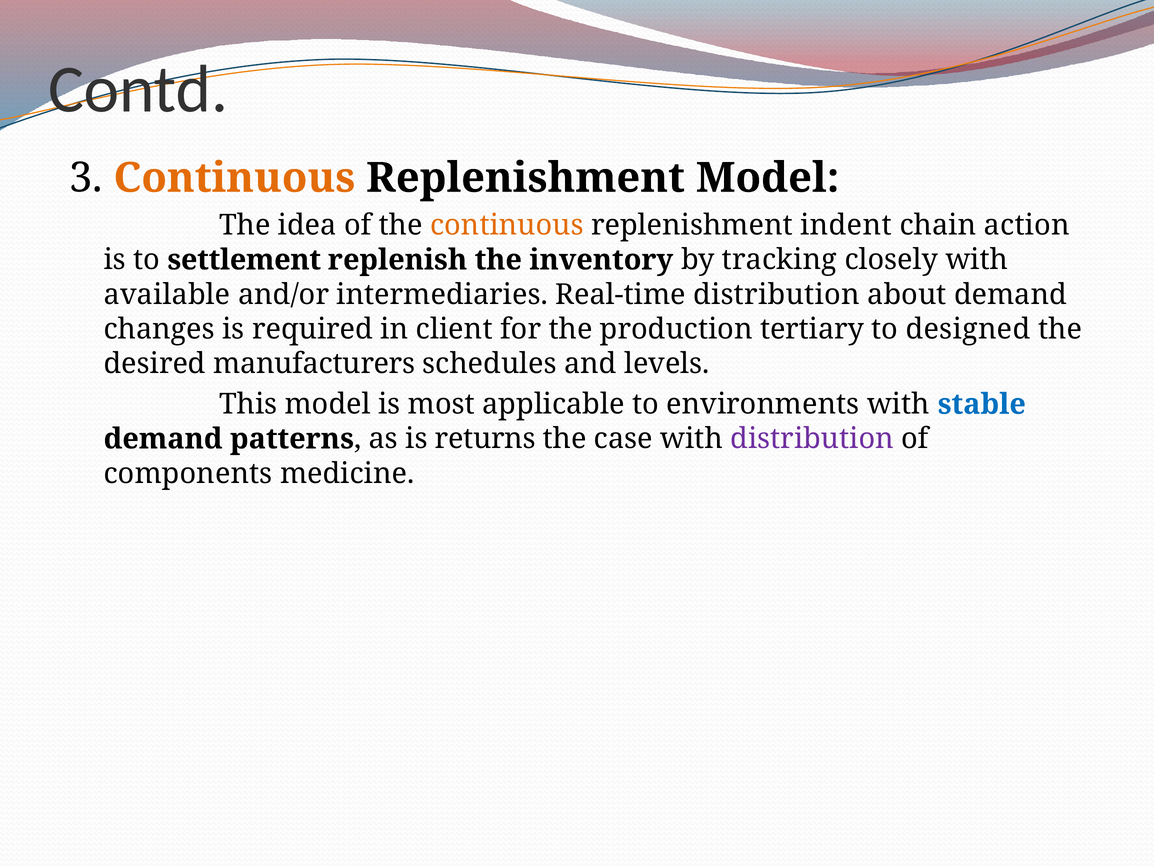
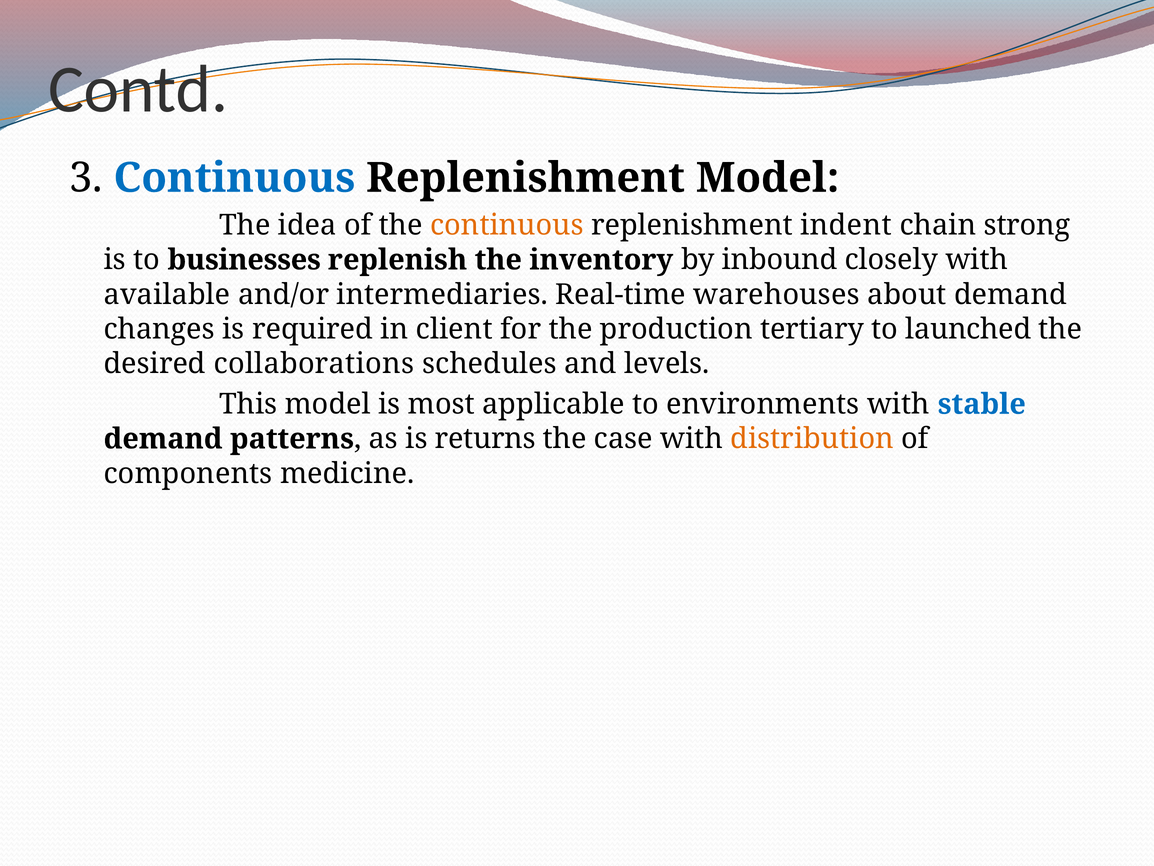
Continuous at (234, 178) colour: orange -> blue
action: action -> strong
settlement: settlement -> businesses
tracking: tracking -> inbound
Real-time distribution: distribution -> warehouses
designed: designed -> launched
manufacturers: manufacturers -> collaborations
distribution at (812, 439) colour: purple -> orange
